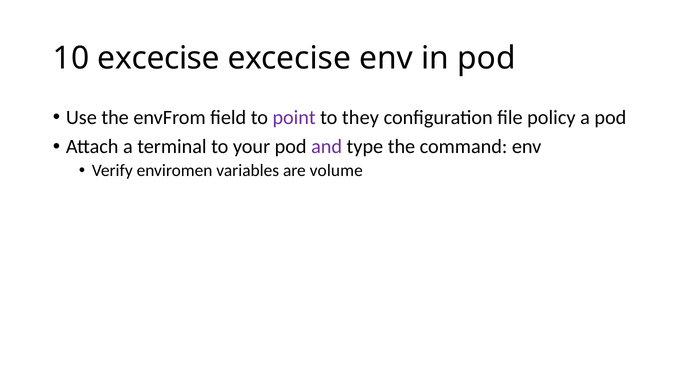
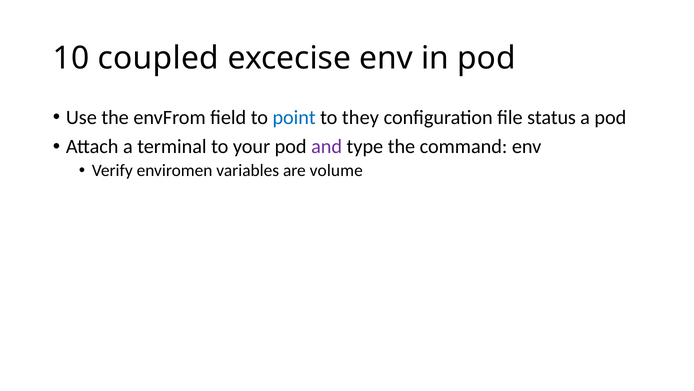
10 excecise: excecise -> coupled
point colour: purple -> blue
policy: policy -> status
